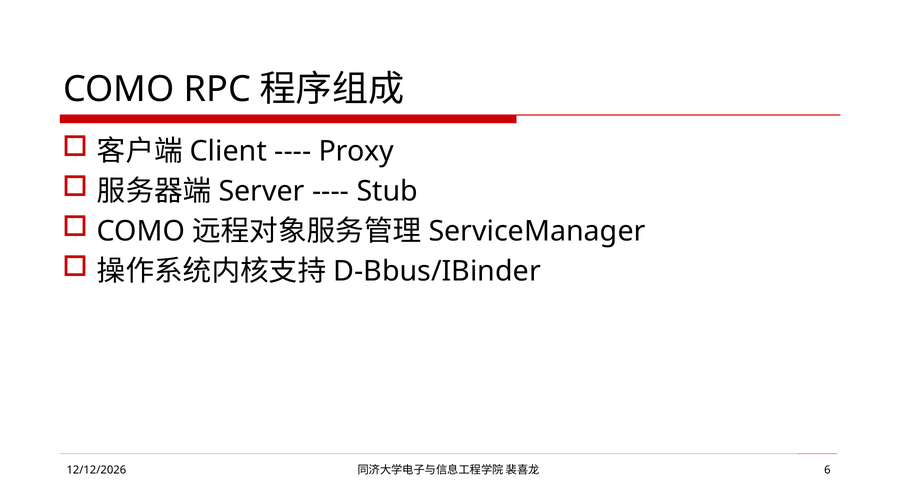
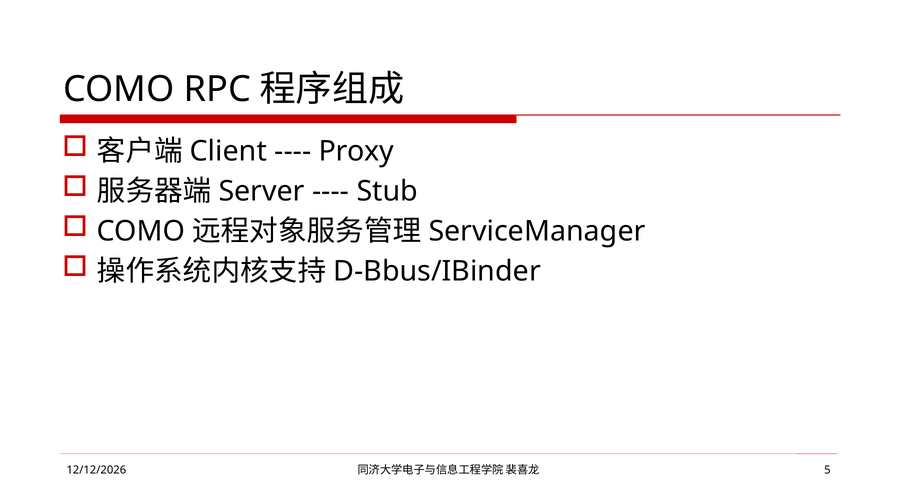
6: 6 -> 5
